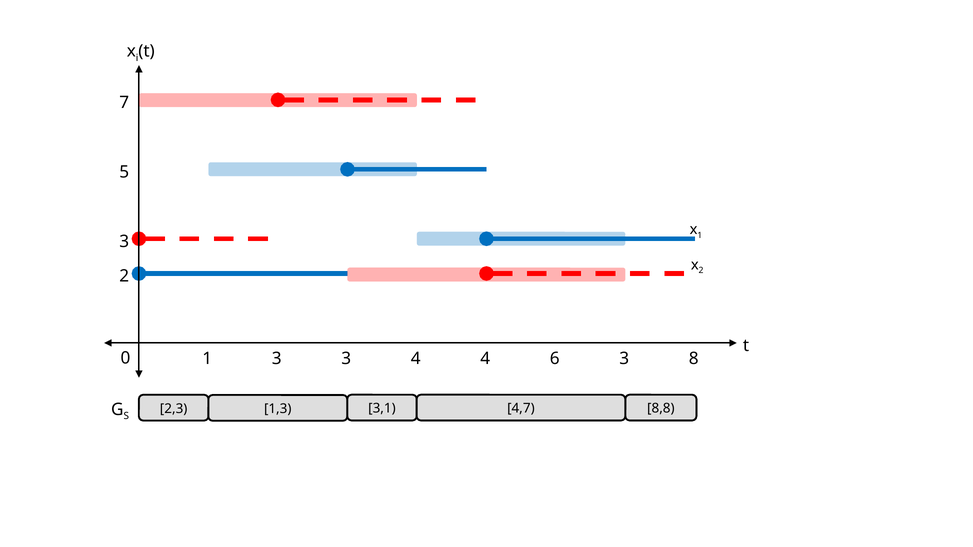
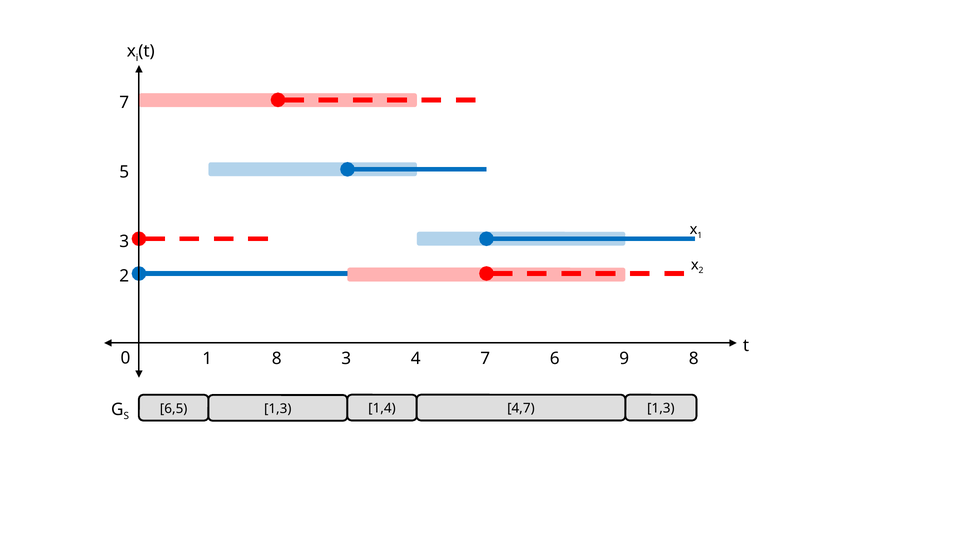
1 3: 3 -> 8
4 4: 4 -> 7
6 3: 3 -> 9
2,3: 2,3 -> 6,5
3,1: 3,1 -> 1,4
4,7 8,8: 8,8 -> 1,3
